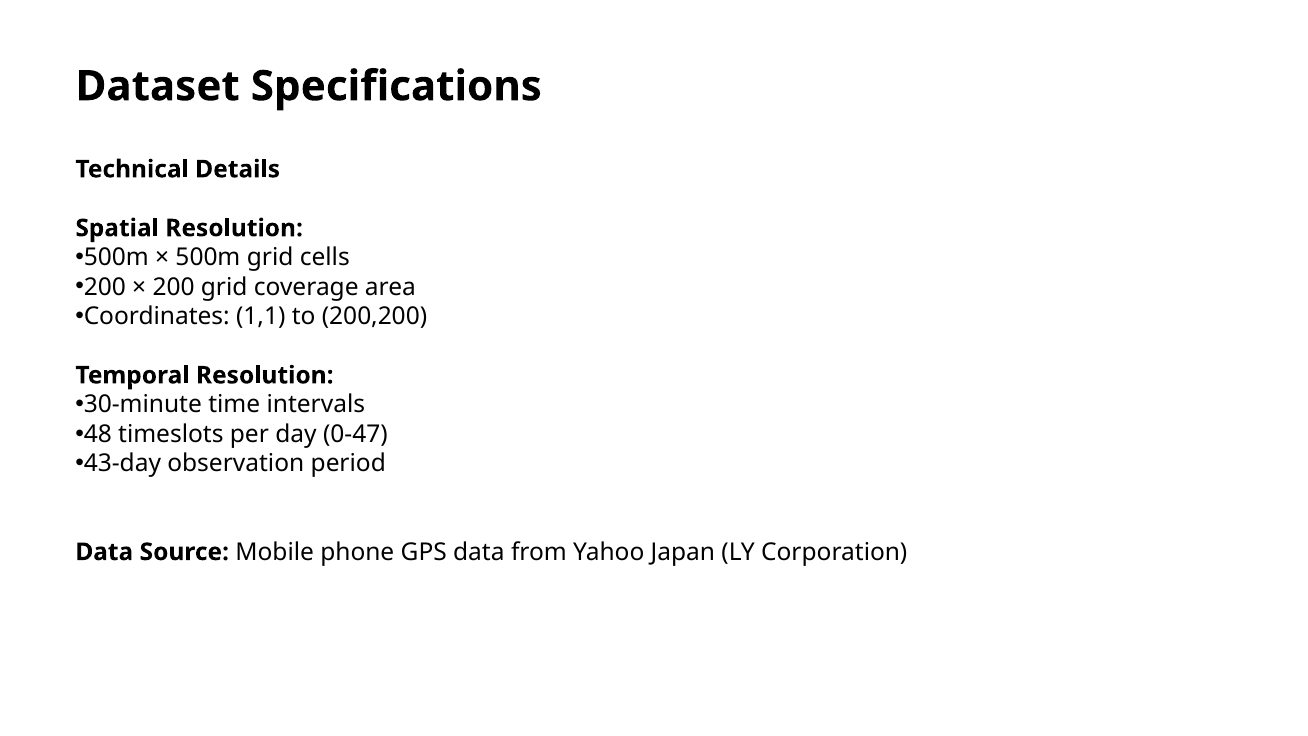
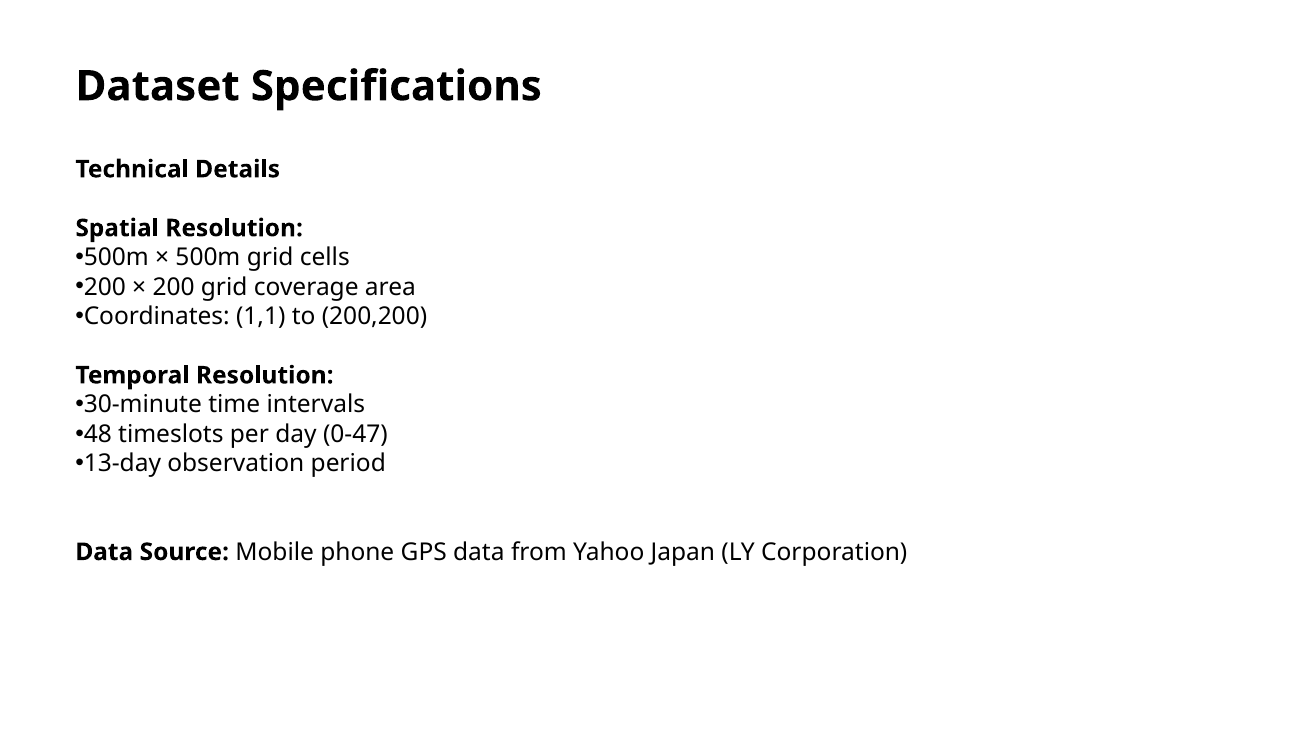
43-day: 43-day -> 13-day
